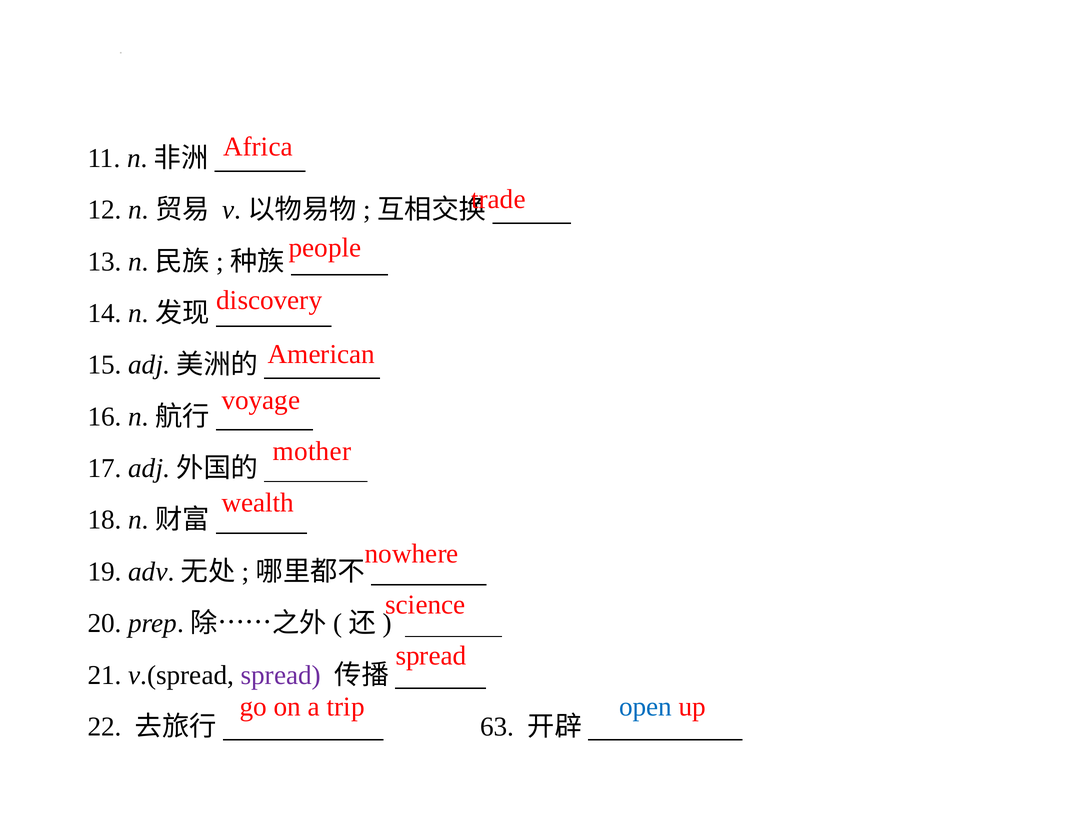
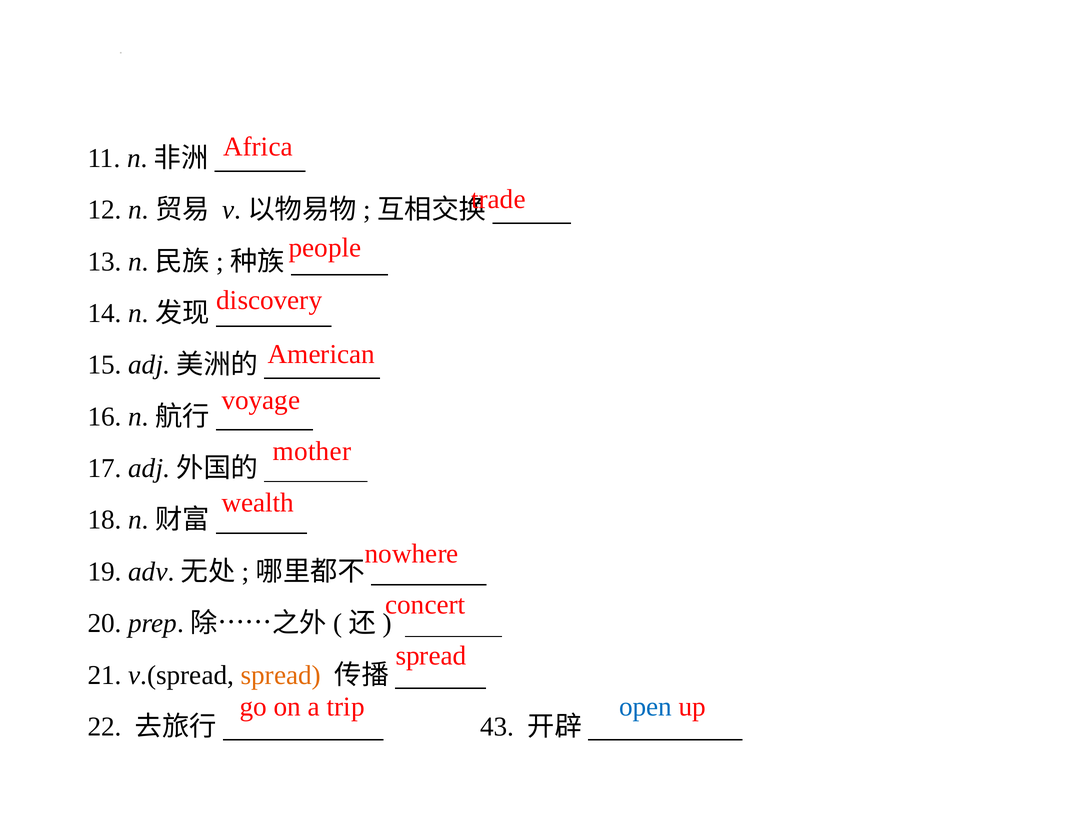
science: science -> concert
spread at (281, 675) colour: purple -> orange
63: 63 -> 43
